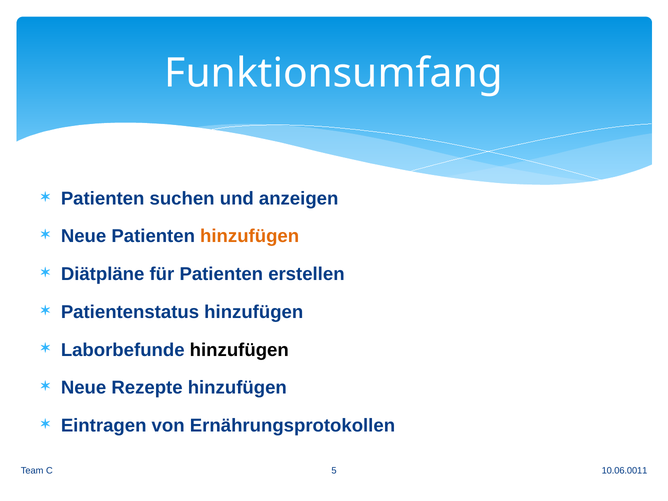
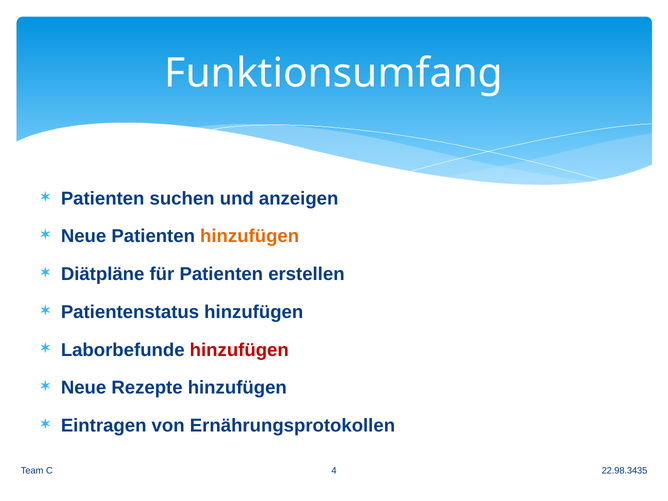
hinzufügen at (239, 350) colour: black -> red
5: 5 -> 4
10.06.0011: 10.06.0011 -> 22.98.3435
